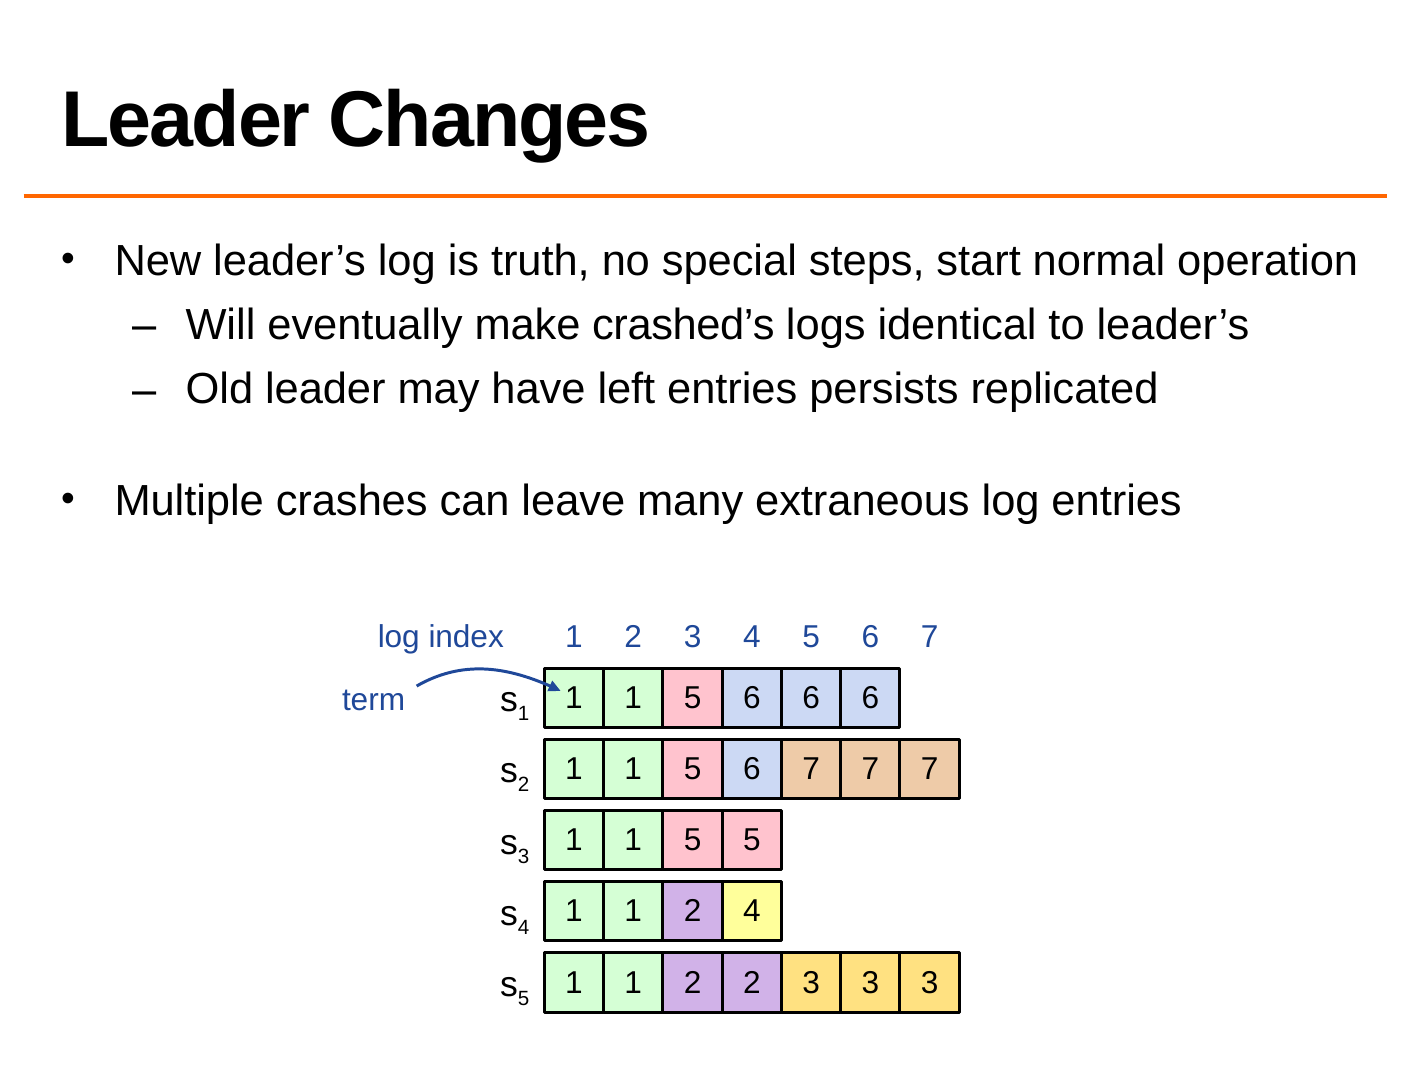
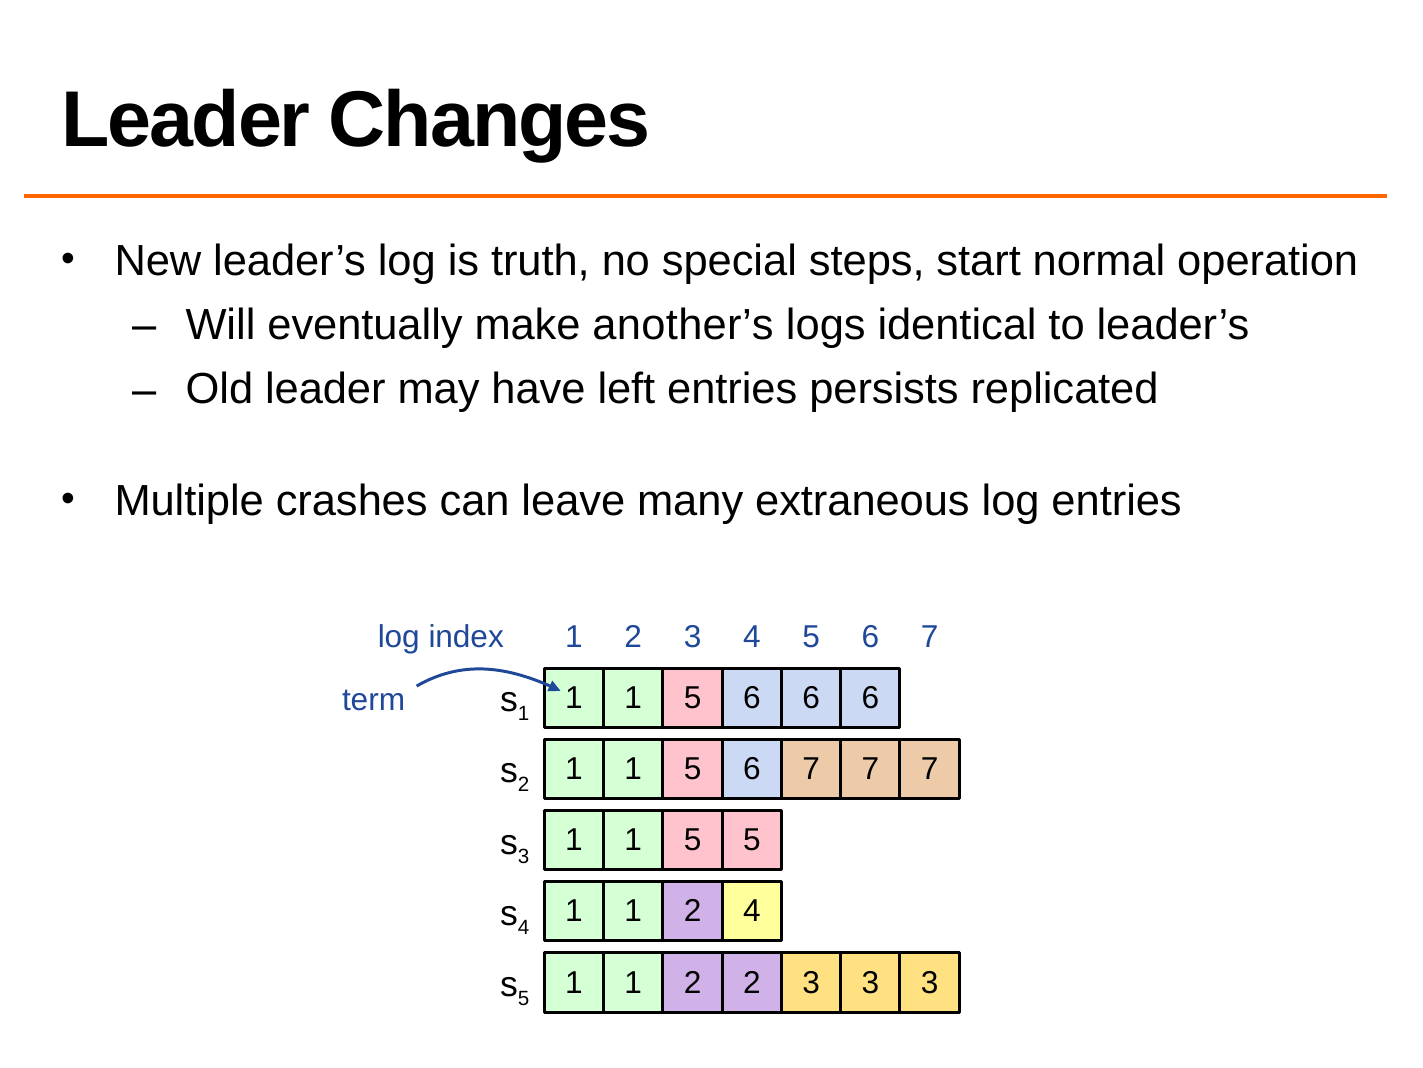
crashed’s: crashed’s -> another’s
